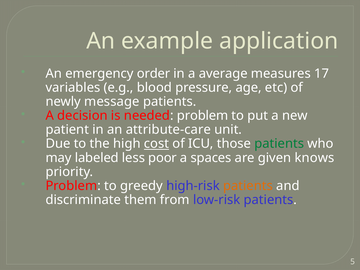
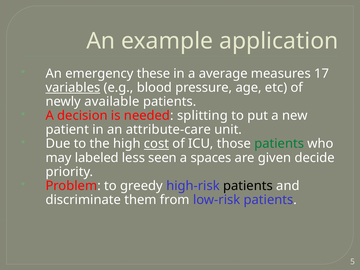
order: order -> these
variables underline: none -> present
message: message -> available
needed problem: problem -> splitting
poor: poor -> seen
knows: knows -> decide
patients at (248, 186) colour: orange -> black
